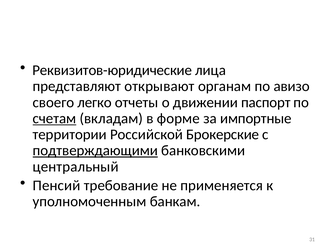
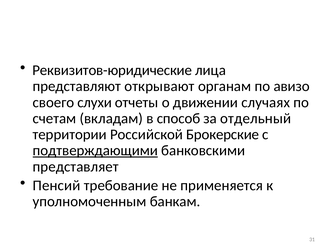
легко: легко -> слухи
паспорт: паспорт -> случаях
счетам underline: present -> none
форме: форме -> способ
импортные: импортные -> отдельный
центральный: центральный -> представляет
